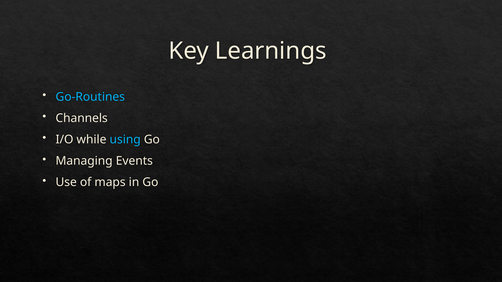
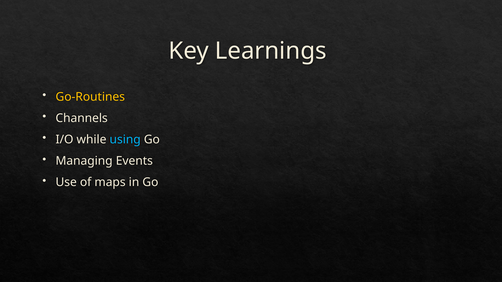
Go-Routines colour: light blue -> yellow
